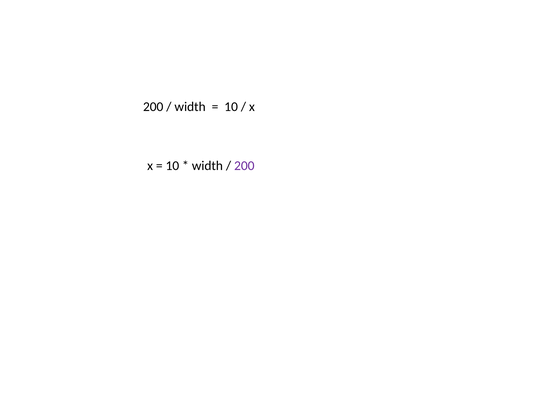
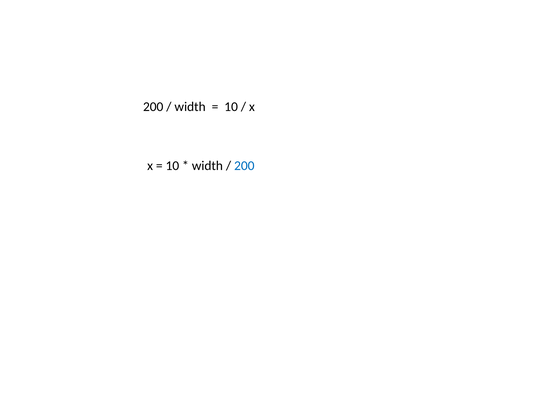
200 at (244, 166) colour: purple -> blue
